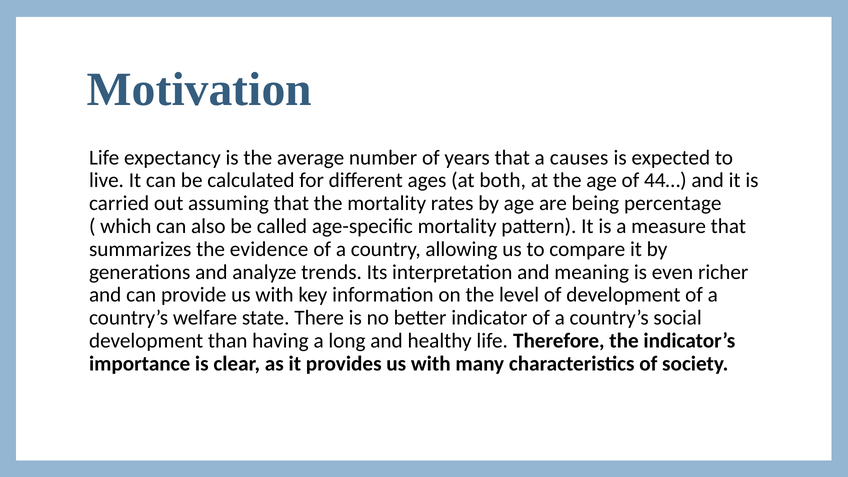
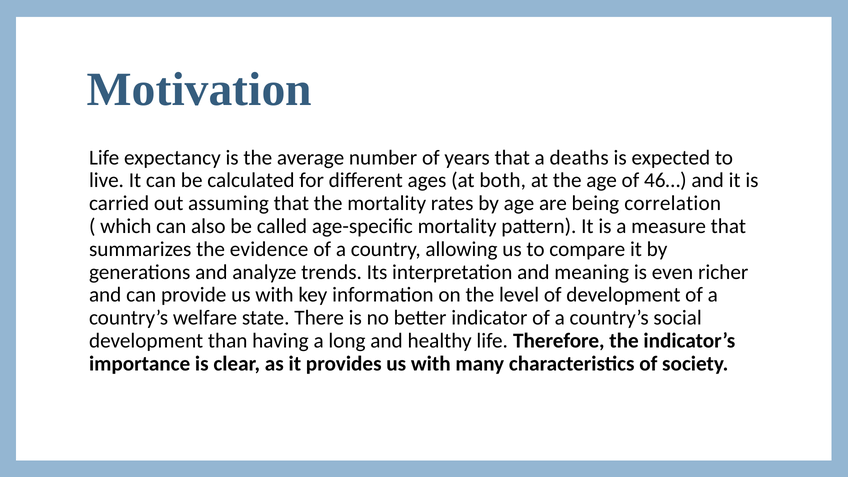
causes: causes -> deaths
44…: 44… -> 46…
percentage: percentage -> correlation
